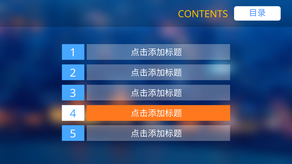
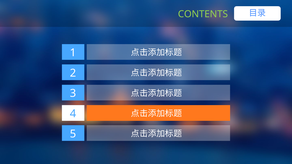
CONTENTS colour: yellow -> light green
